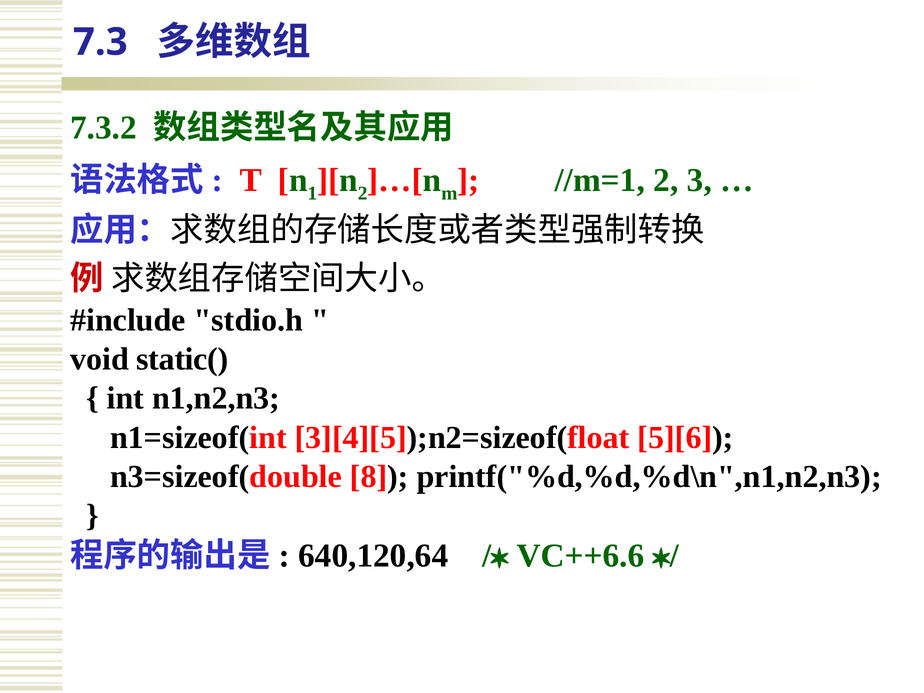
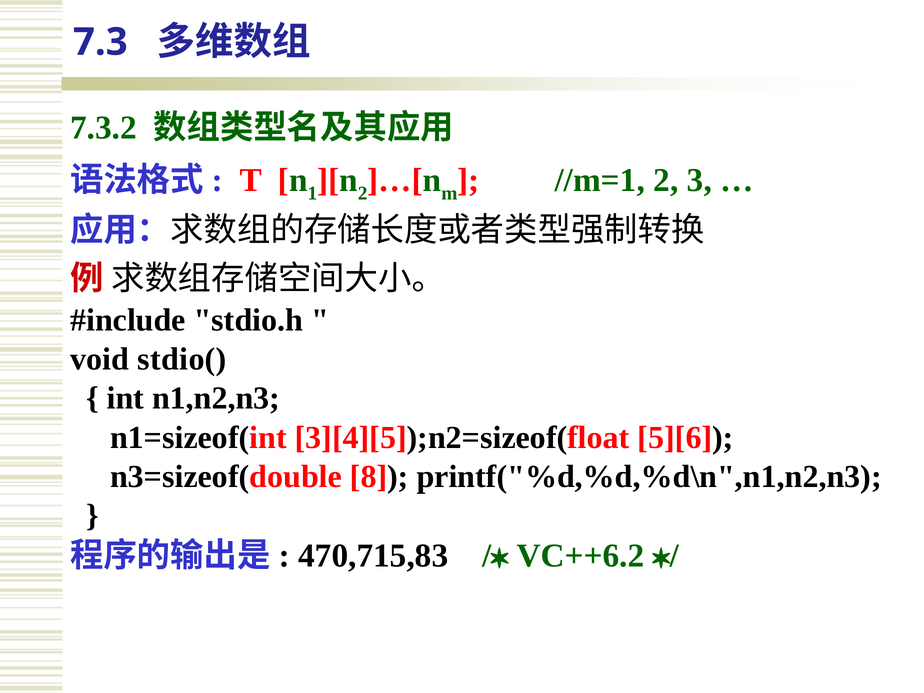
static(: static( -> stdio(
640,120,64: 640,120,64 -> 470,715,83
VC++6.6: VC++6.6 -> VC++6.2
